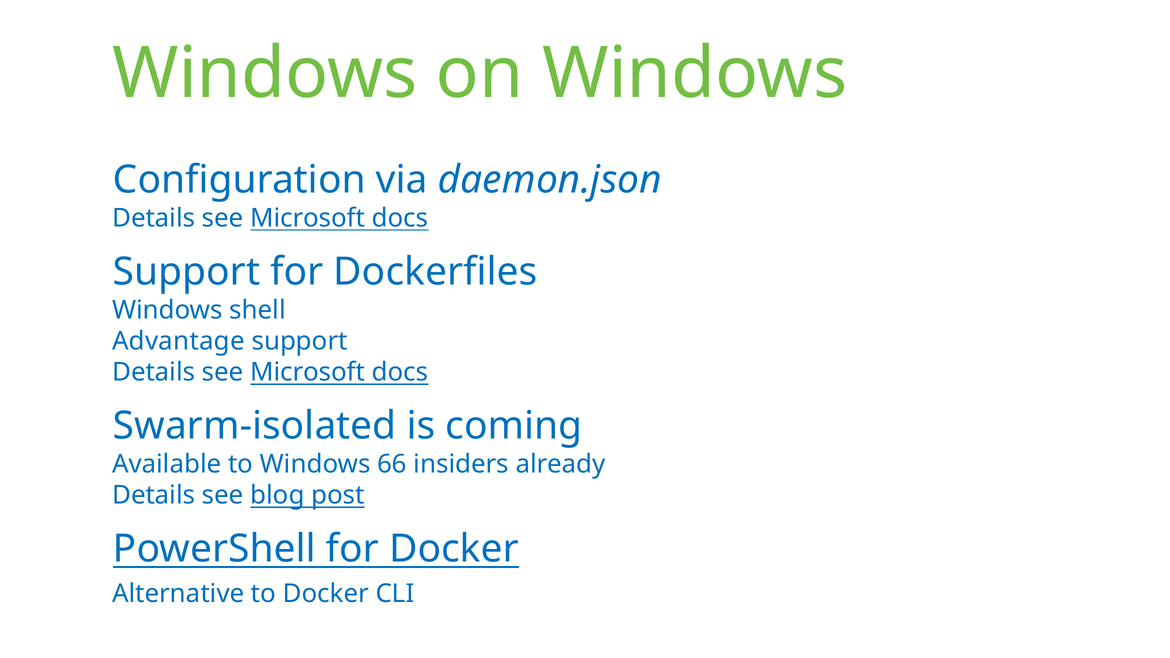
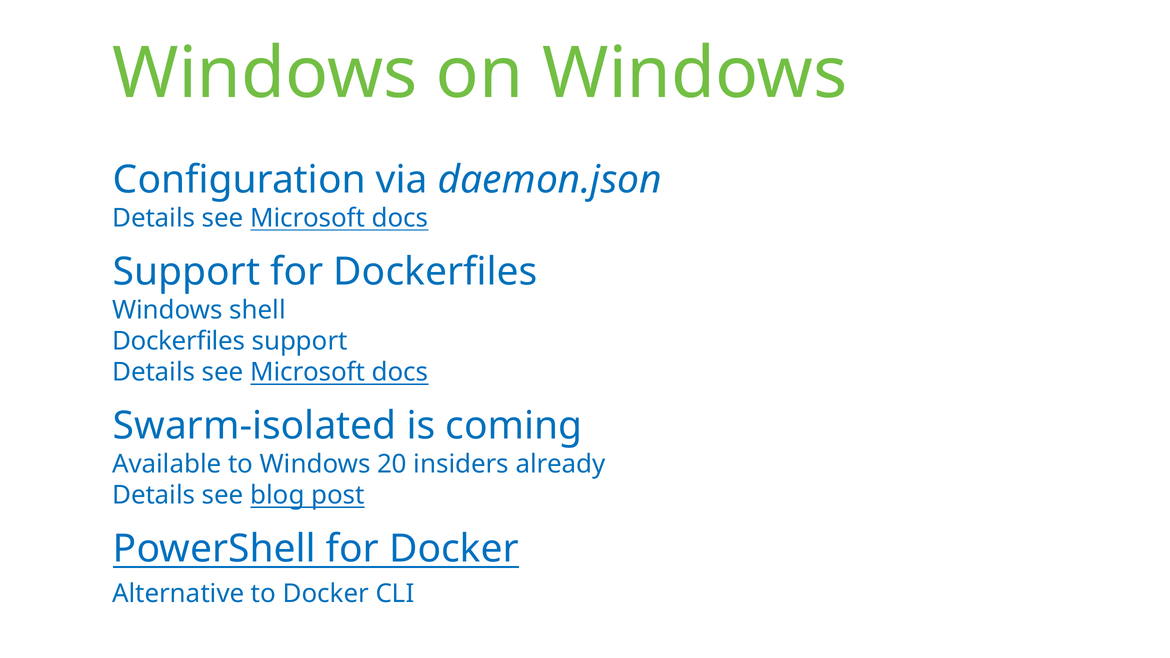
Advantage at (178, 341): Advantage -> Dockerfiles
66: 66 -> 20
